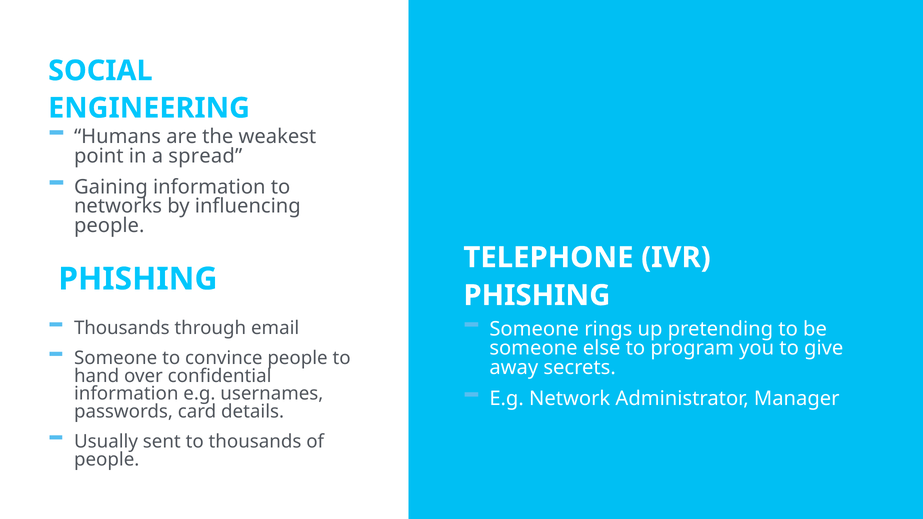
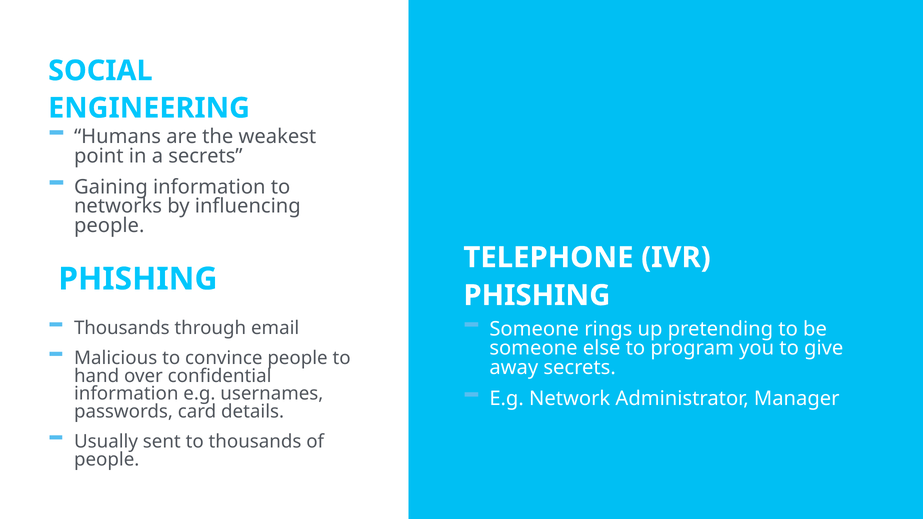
a spread: spread -> secrets
Someone at (116, 358): Someone -> Malicious
